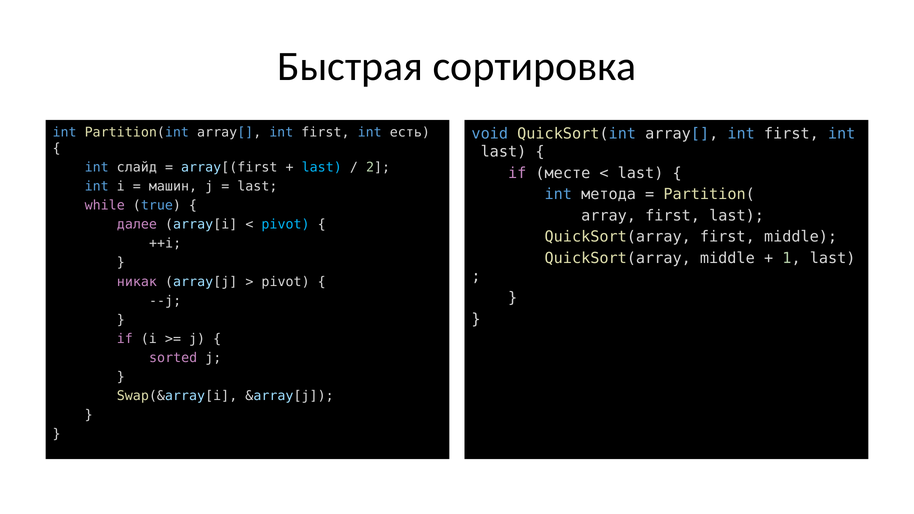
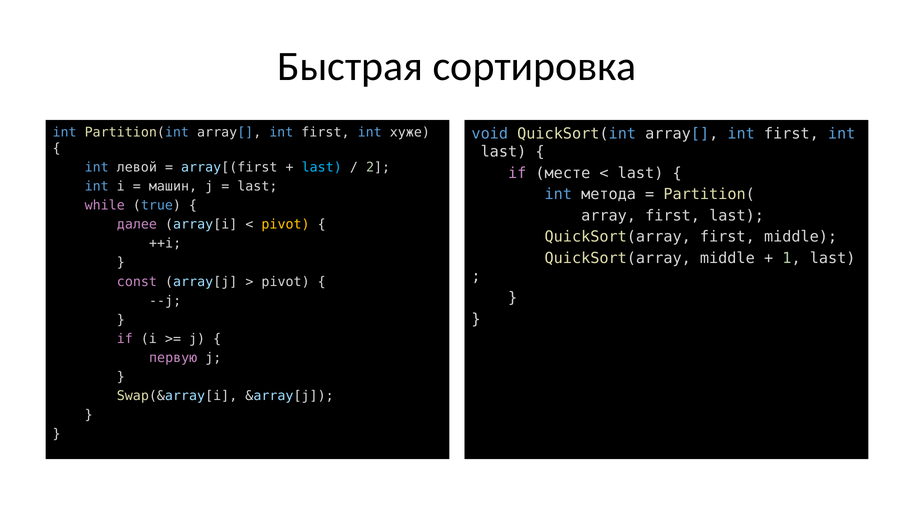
есть: есть -> хуже
слайд: слайд -> левой
pivot at (286, 225) colour: light blue -> yellow
никак: никак -> const
sorted: sorted -> первую
